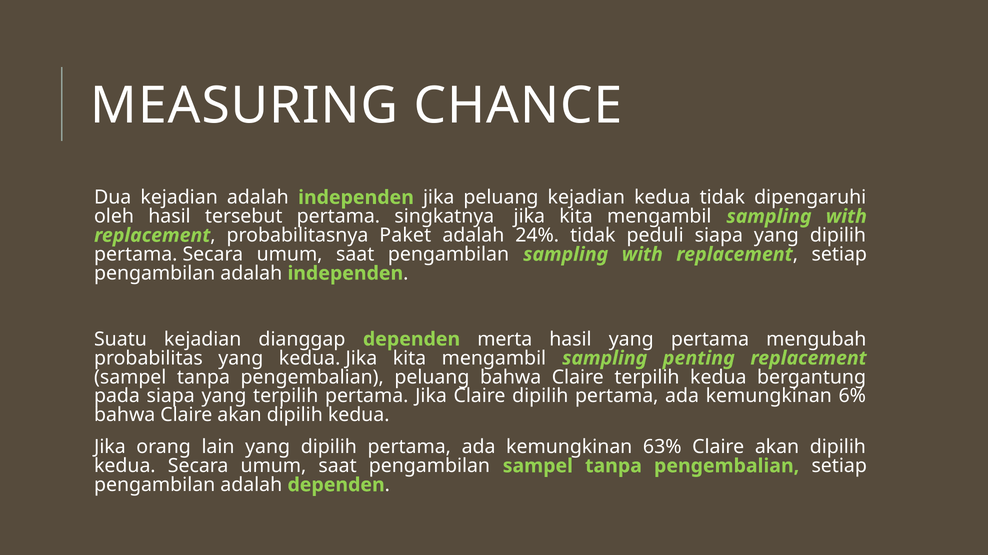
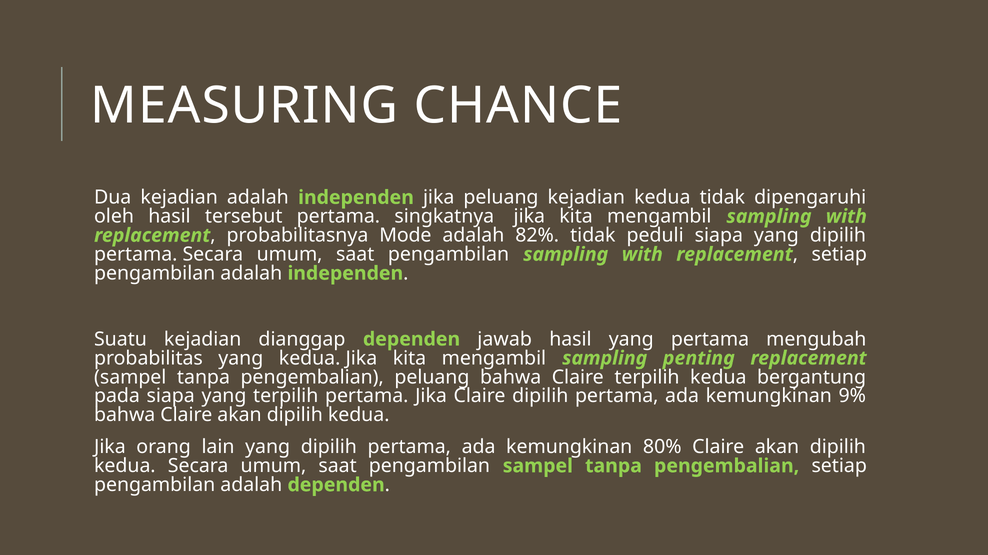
Paket: Paket -> Mode
24%: 24% -> 82%
merta: merta -> jawab
6%: 6% -> 9%
63%: 63% -> 80%
